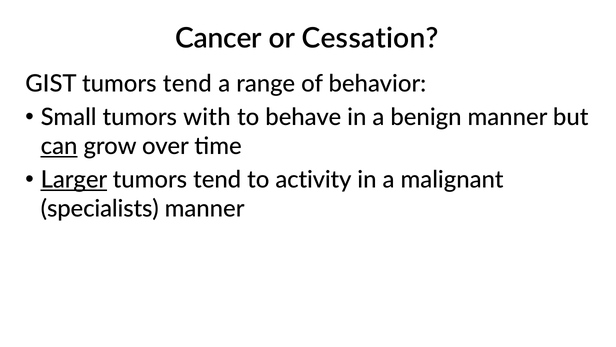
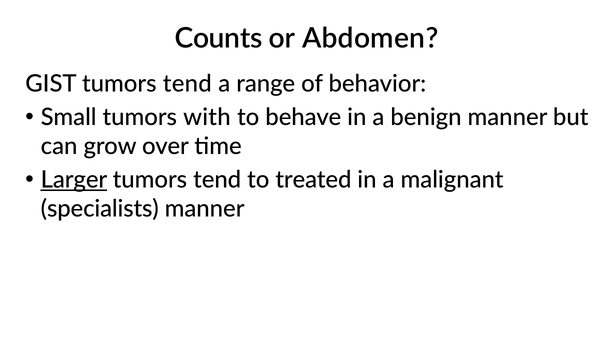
Cancer: Cancer -> Counts
Cessation: Cessation -> Abdomen
can underline: present -> none
activity: activity -> treated
